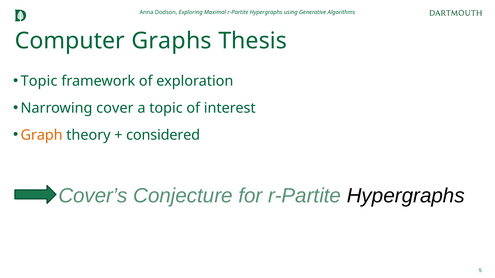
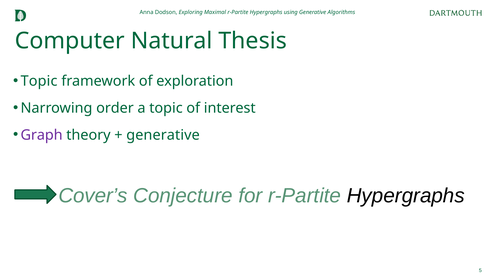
Graphs: Graphs -> Natural
cover: cover -> order
Graph colour: orange -> purple
considered at (163, 135): considered -> generative
